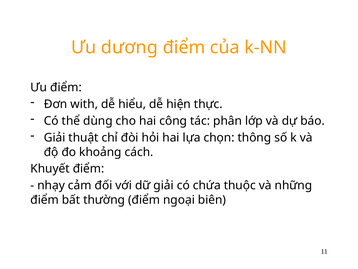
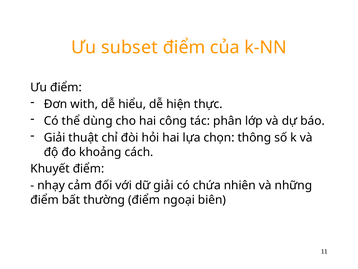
dương: dương -> subset
thuộc: thuộc -> nhiên
